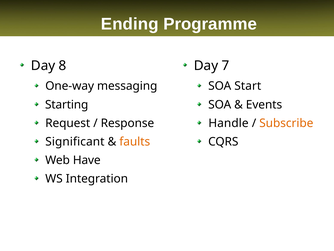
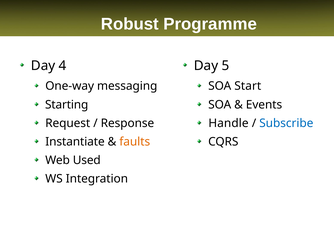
Ending: Ending -> Robust
8: 8 -> 4
7: 7 -> 5
Subscribe colour: orange -> blue
Significant: Significant -> Instantiate
Have: Have -> Used
